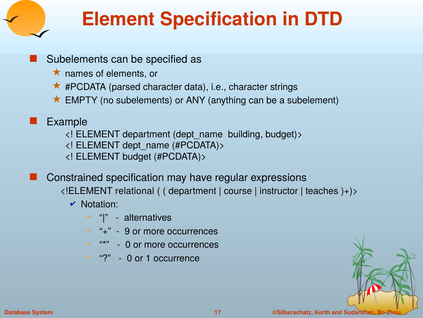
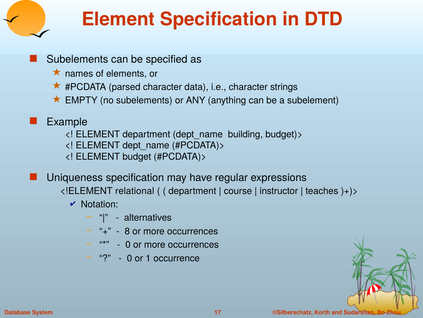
Constrained: Constrained -> Uniqueness
9: 9 -> 8
